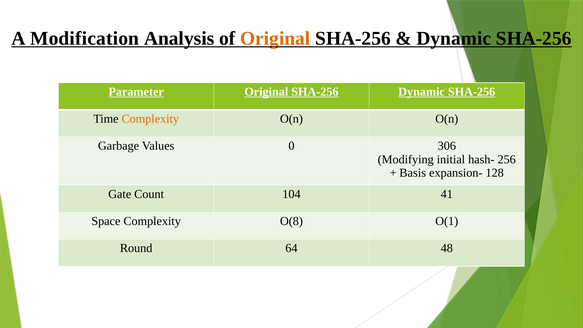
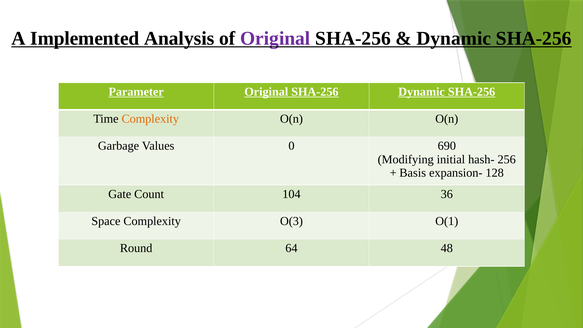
Modification: Modification -> Implemented
Original at (275, 38) colour: orange -> purple
306: 306 -> 690
41: 41 -> 36
O(8: O(8 -> O(3
